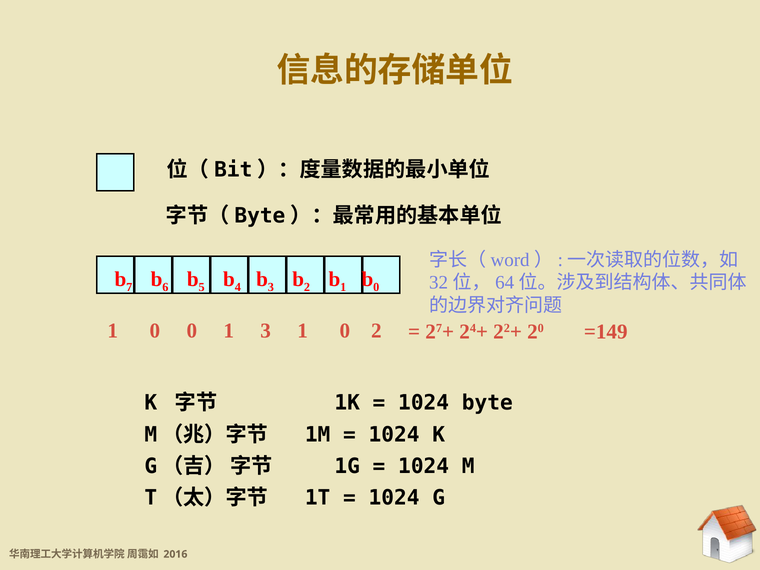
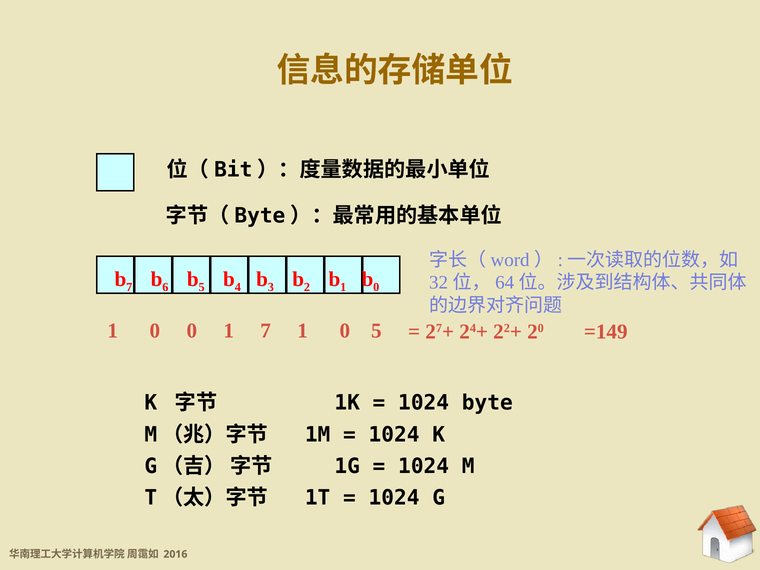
1 3: 3 -> 7
0 2: 2 -> 5
